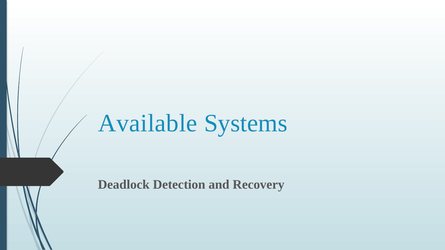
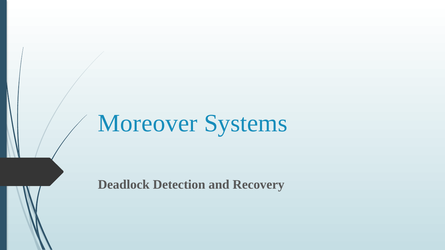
Available: Available -> Moreover
